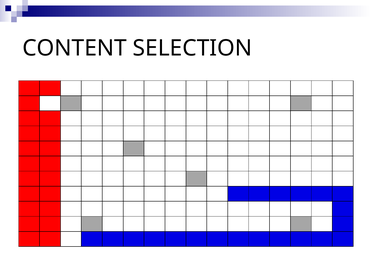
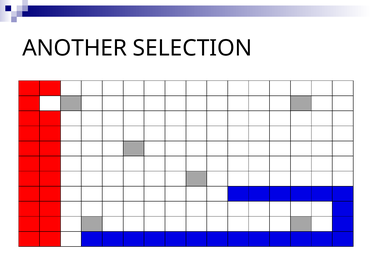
CONTENT: CONTENT -> ANOTHER
